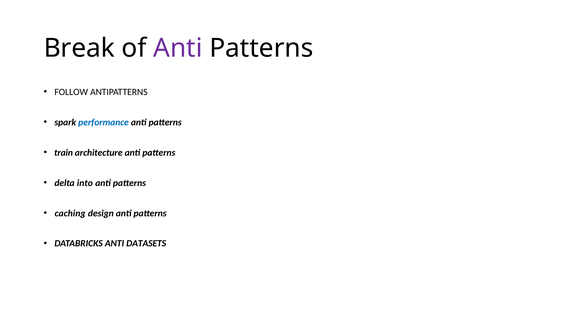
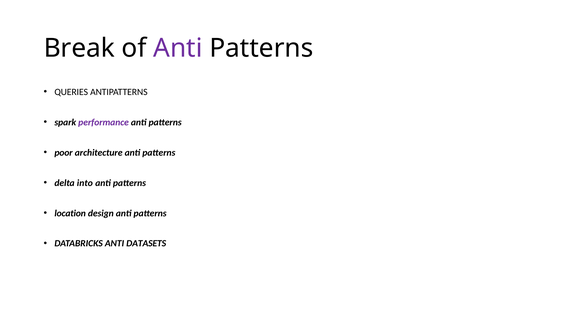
FOLLOW: FOLLOW -> QUERIES
performance colour: blue -> purple
train: train -> poor
caching: caching -> location
